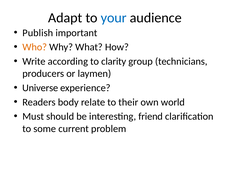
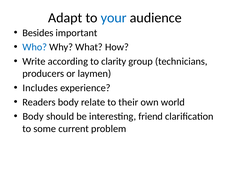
Publish: Publish -> Besides
Who colour: orange -> blue
Universe: Universe -> Includes
Must at (33, 117): Must -> Body
